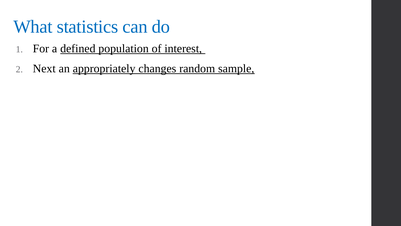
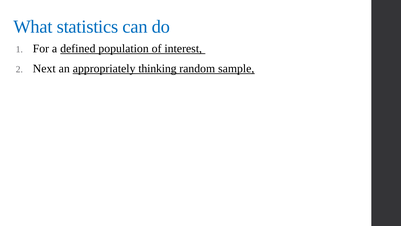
changes: changes -> thinking
